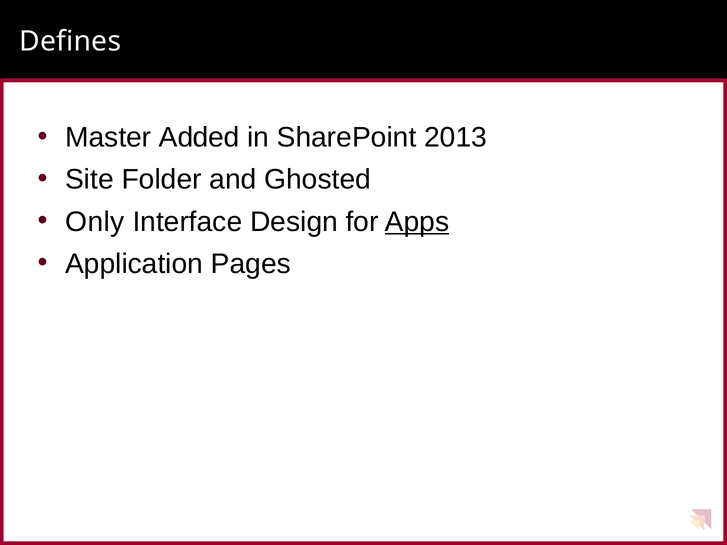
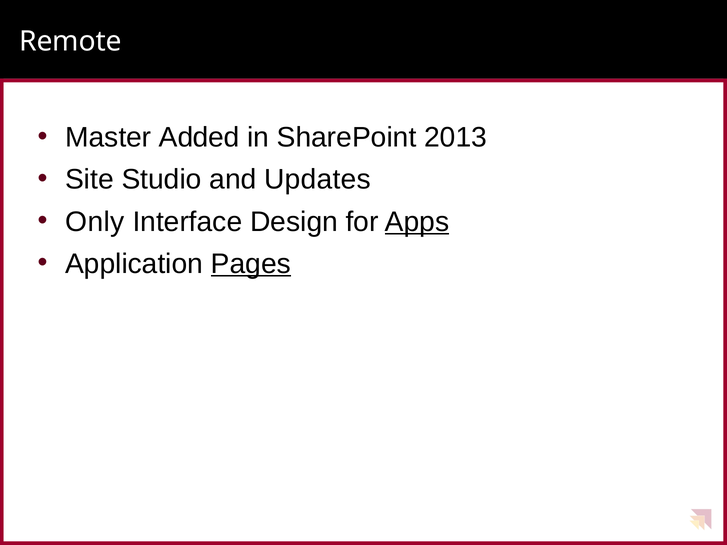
Defines: Defines -> Remote
Folder: Folder -> Studio
Ghosted: Ghosted -> Updates
Pages underline: none -> present
